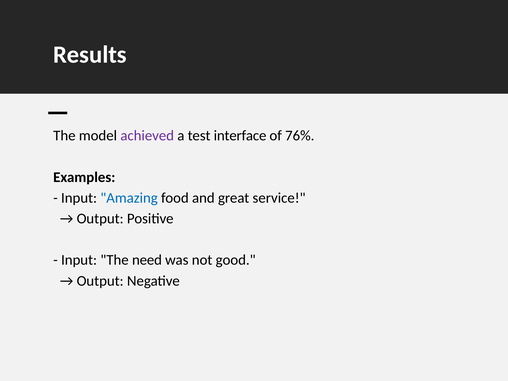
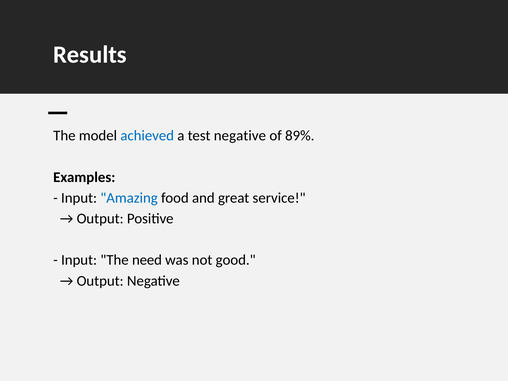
achieved colour: purple -> blue
test interface: interface -> negative
76%: 76% -> 89%
